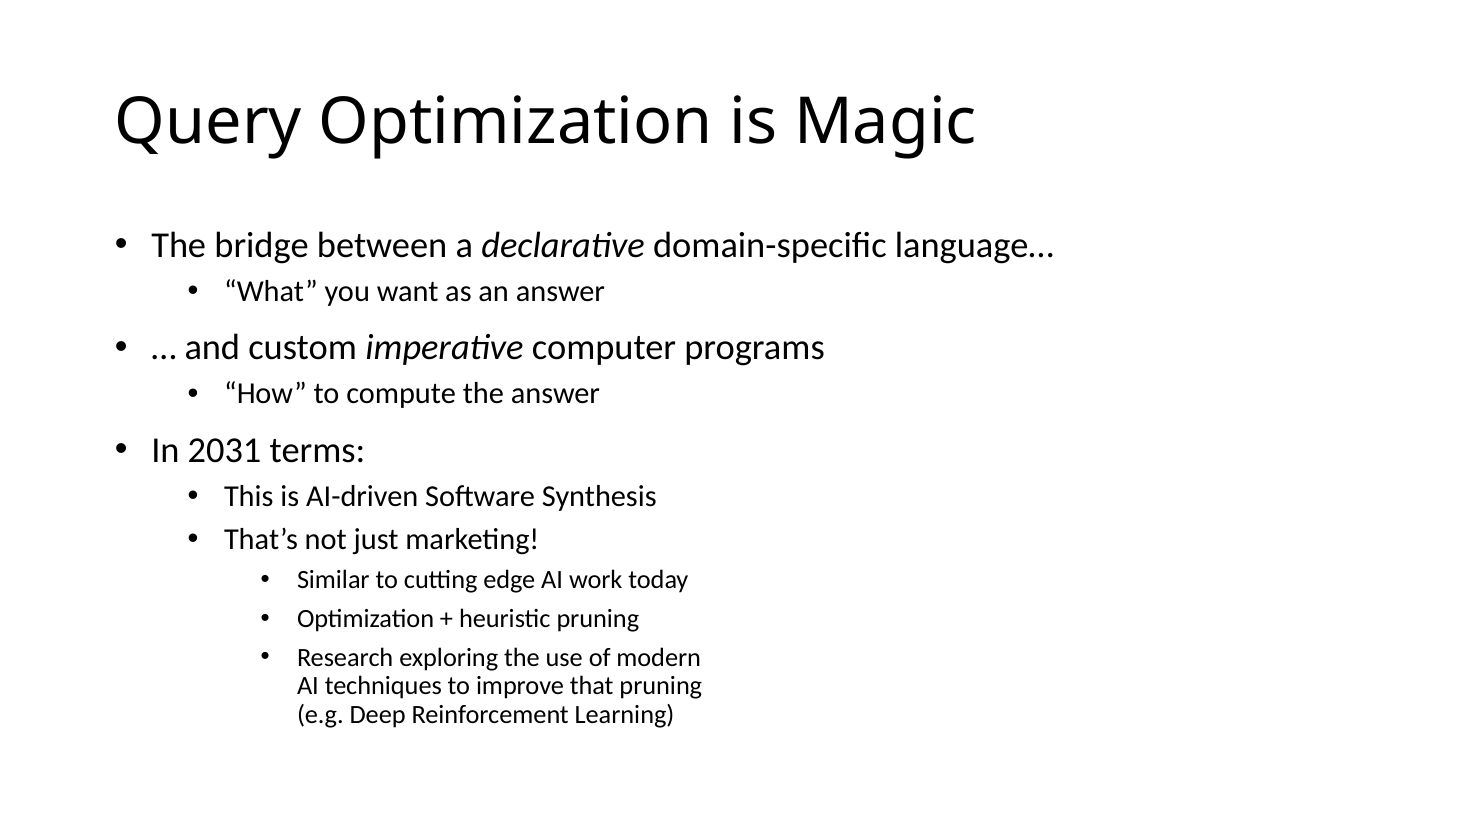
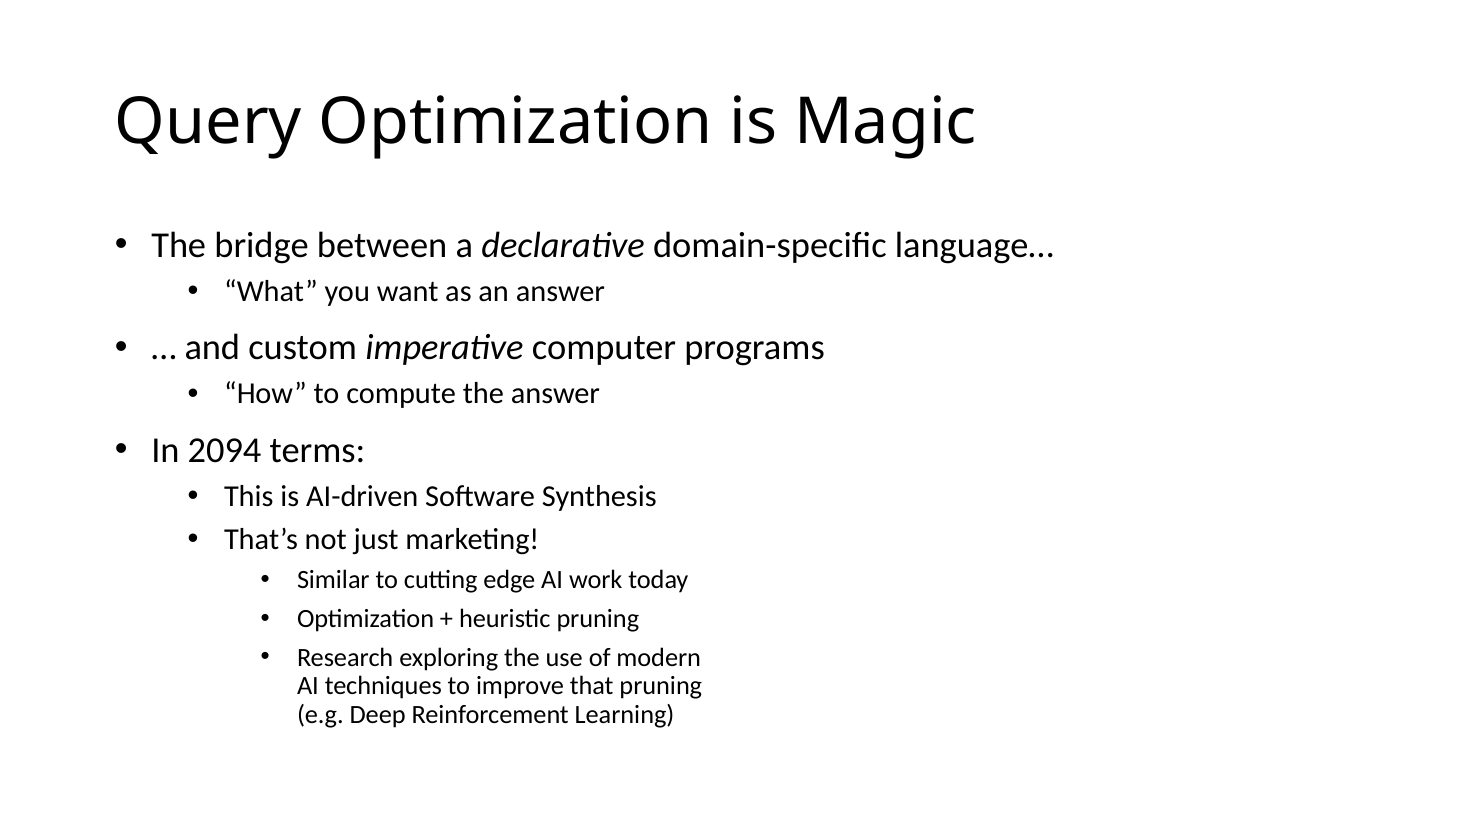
2031: 2031 -> 2094
